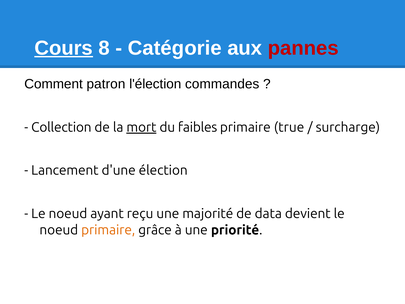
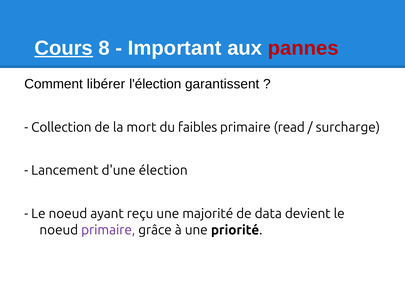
Catégorie: Catégorie -> Important
patron: patron -> libérer
commandes: commandes -> garantissent
mort underline: present -> none
true: true -> read
primaire at (108, 230) colour: orange -> purple
